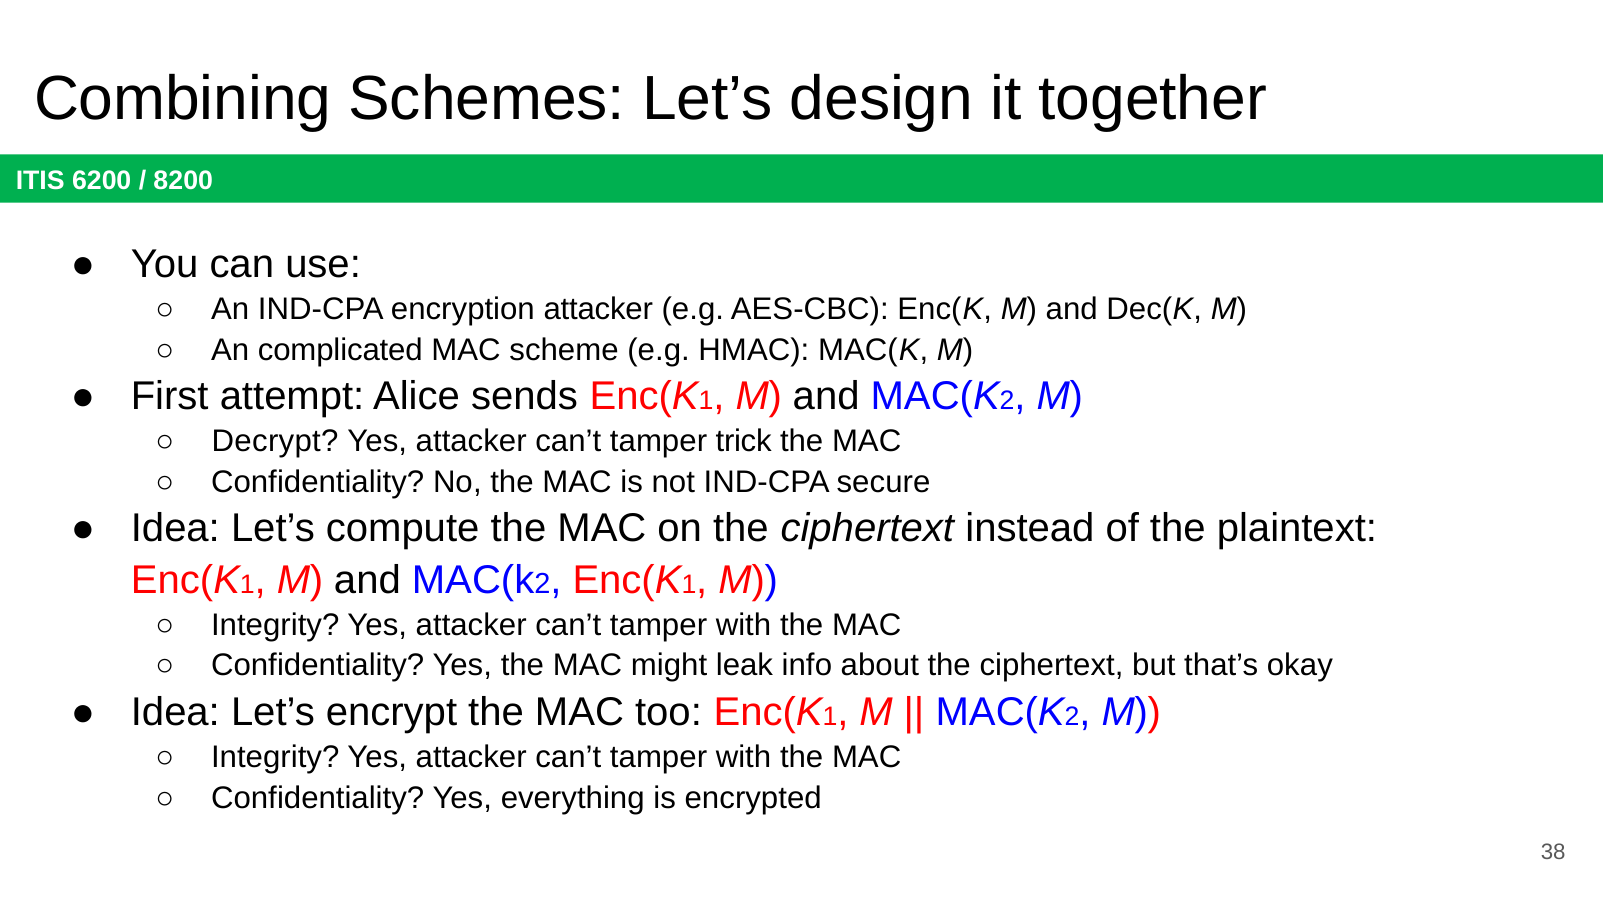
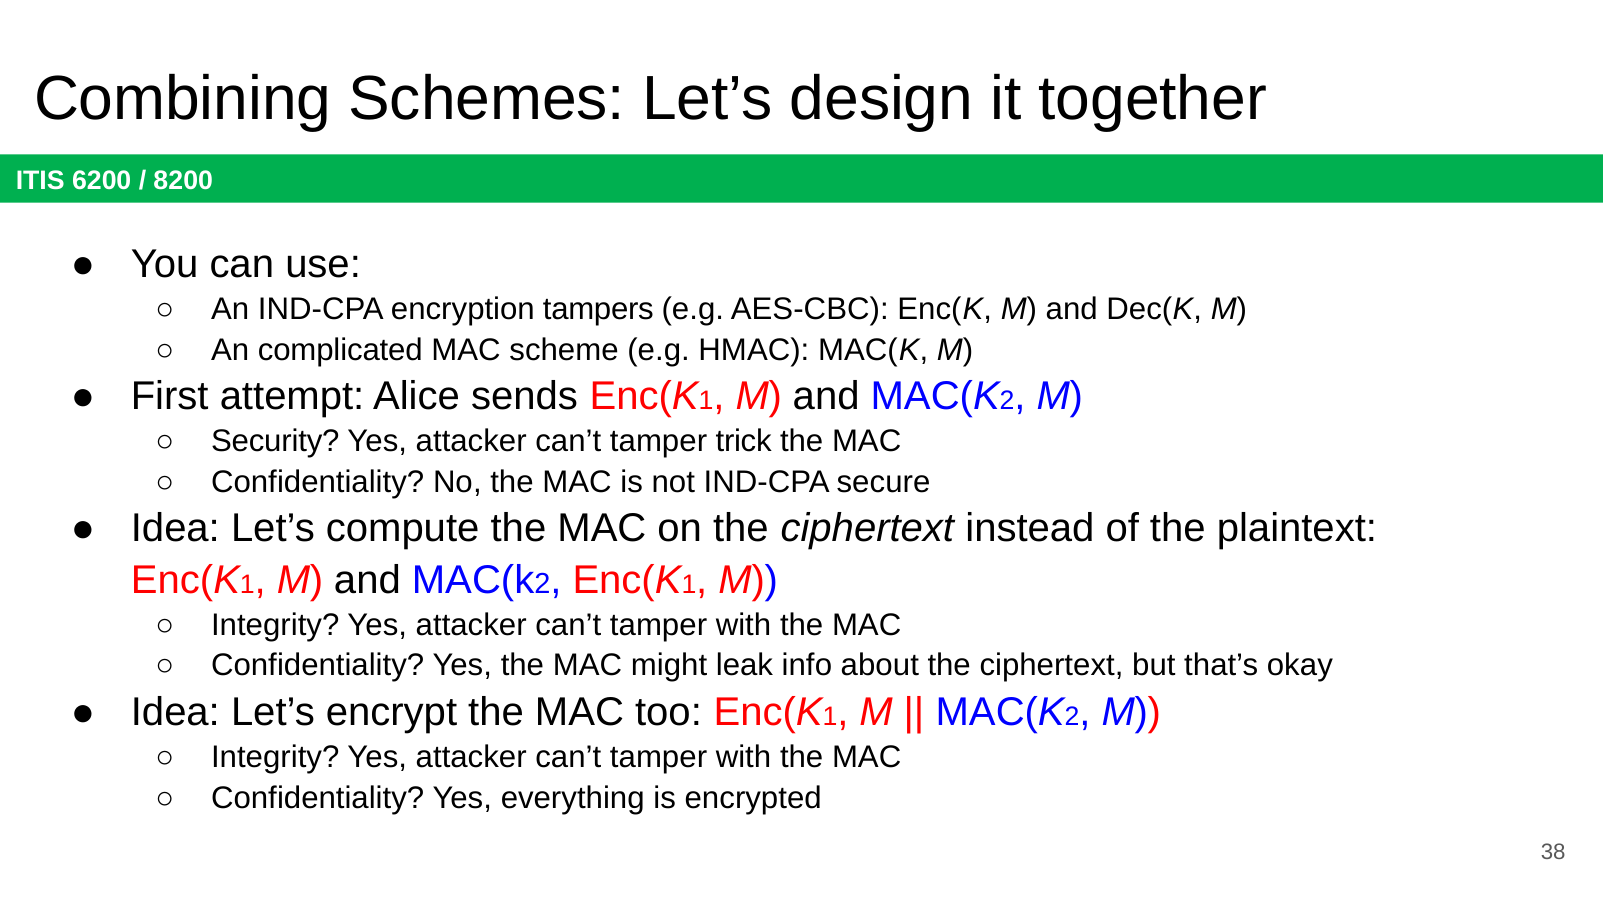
encryption attacker: attacker -> tampers
Decrypt: Decrypt -> Security
